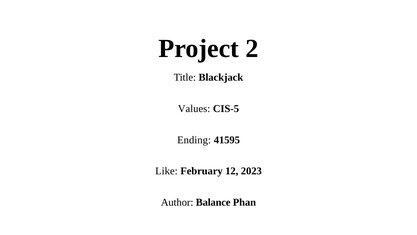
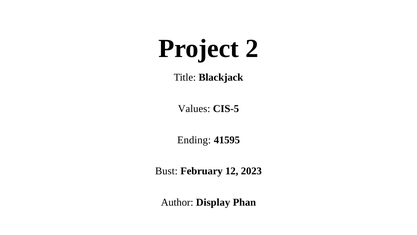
Like: Like -> Bust
Balance: Balance -> Display
